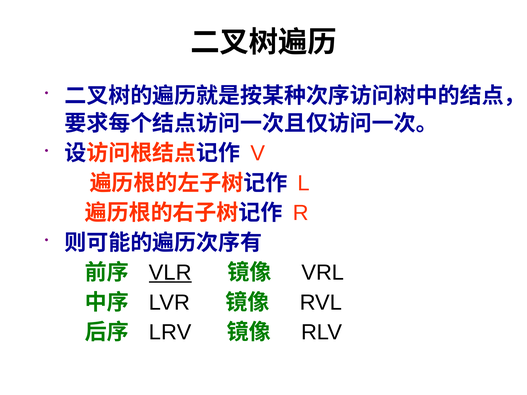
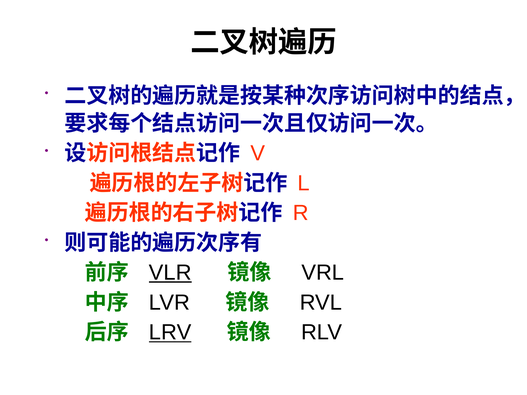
LRV underline: none -> present
